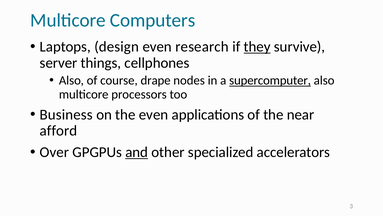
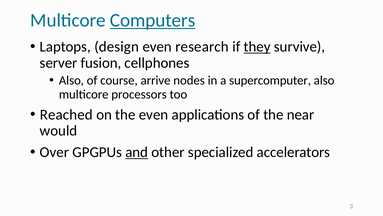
Computers underline: none -> present
things: things -> fusion
drape: drape -> arrive
supercomputer underline: present -> none
Business: Business -> Reached
afford: afford -> would
